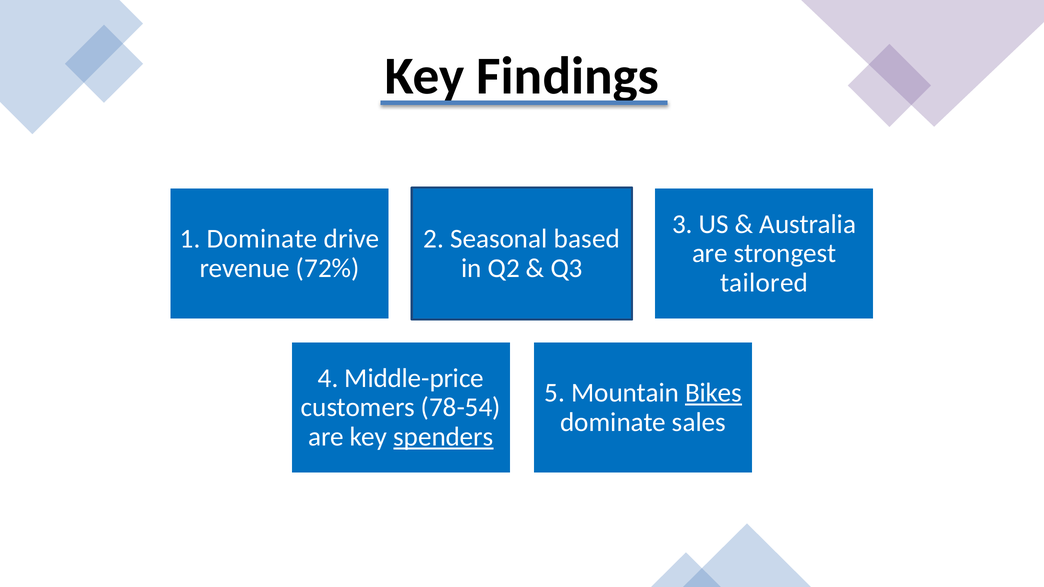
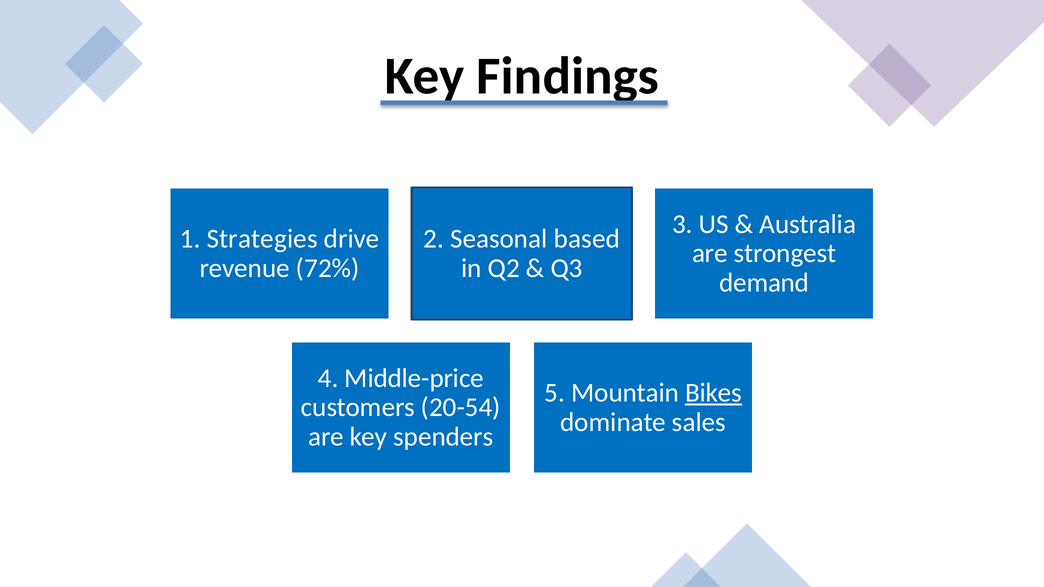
1 Dominate: Dominate -> Strategies
tailored: tailored -> demand
78-54: 78-54 -> 20-54
spenders underline: present -> none
